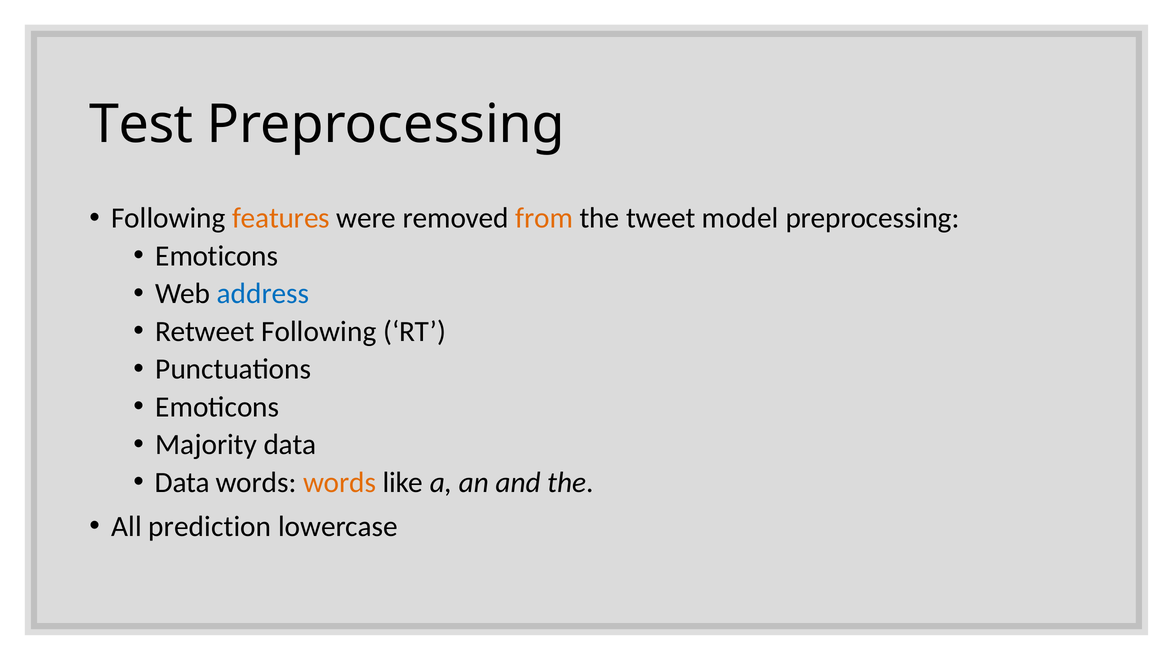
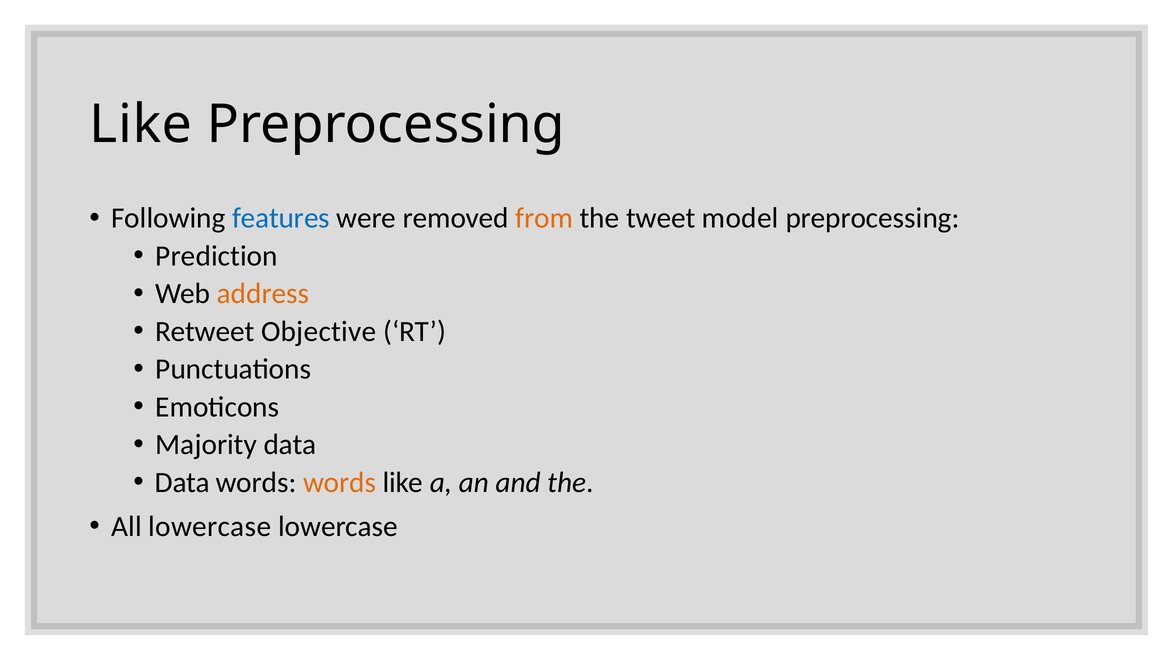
Test at (141, 124): Test -> Like
features colour: orange -> blue
Emoticons at (217, 256): Emoticons -> Prediction
address colour: blue -> orange
Retweet Following: Following -> Objective
All prediction: prediction -> lowercase
